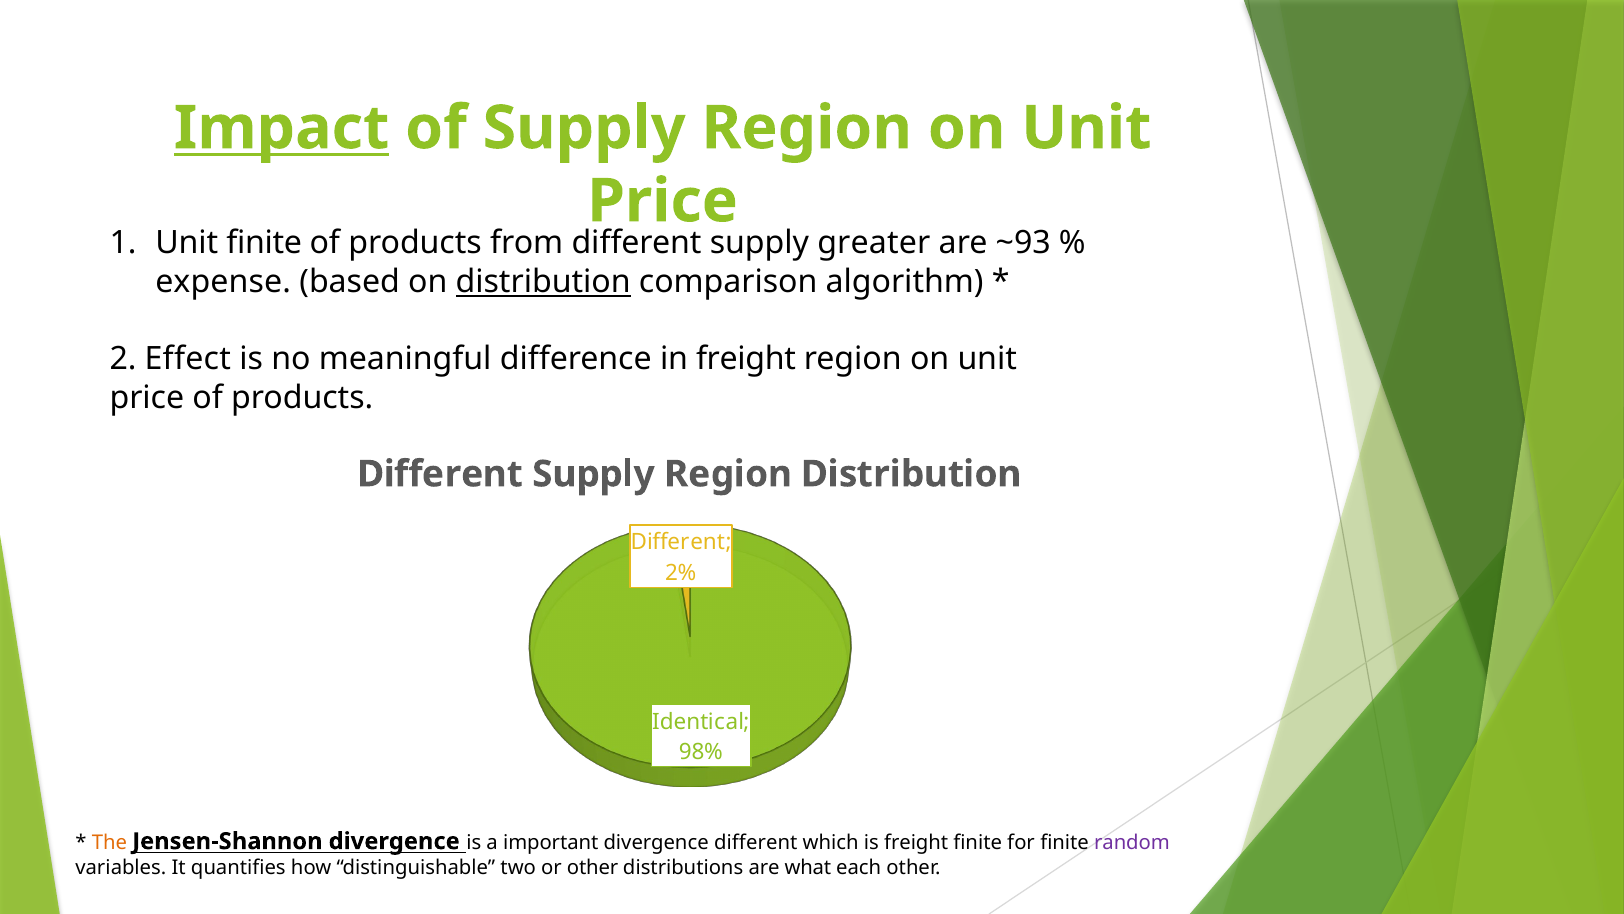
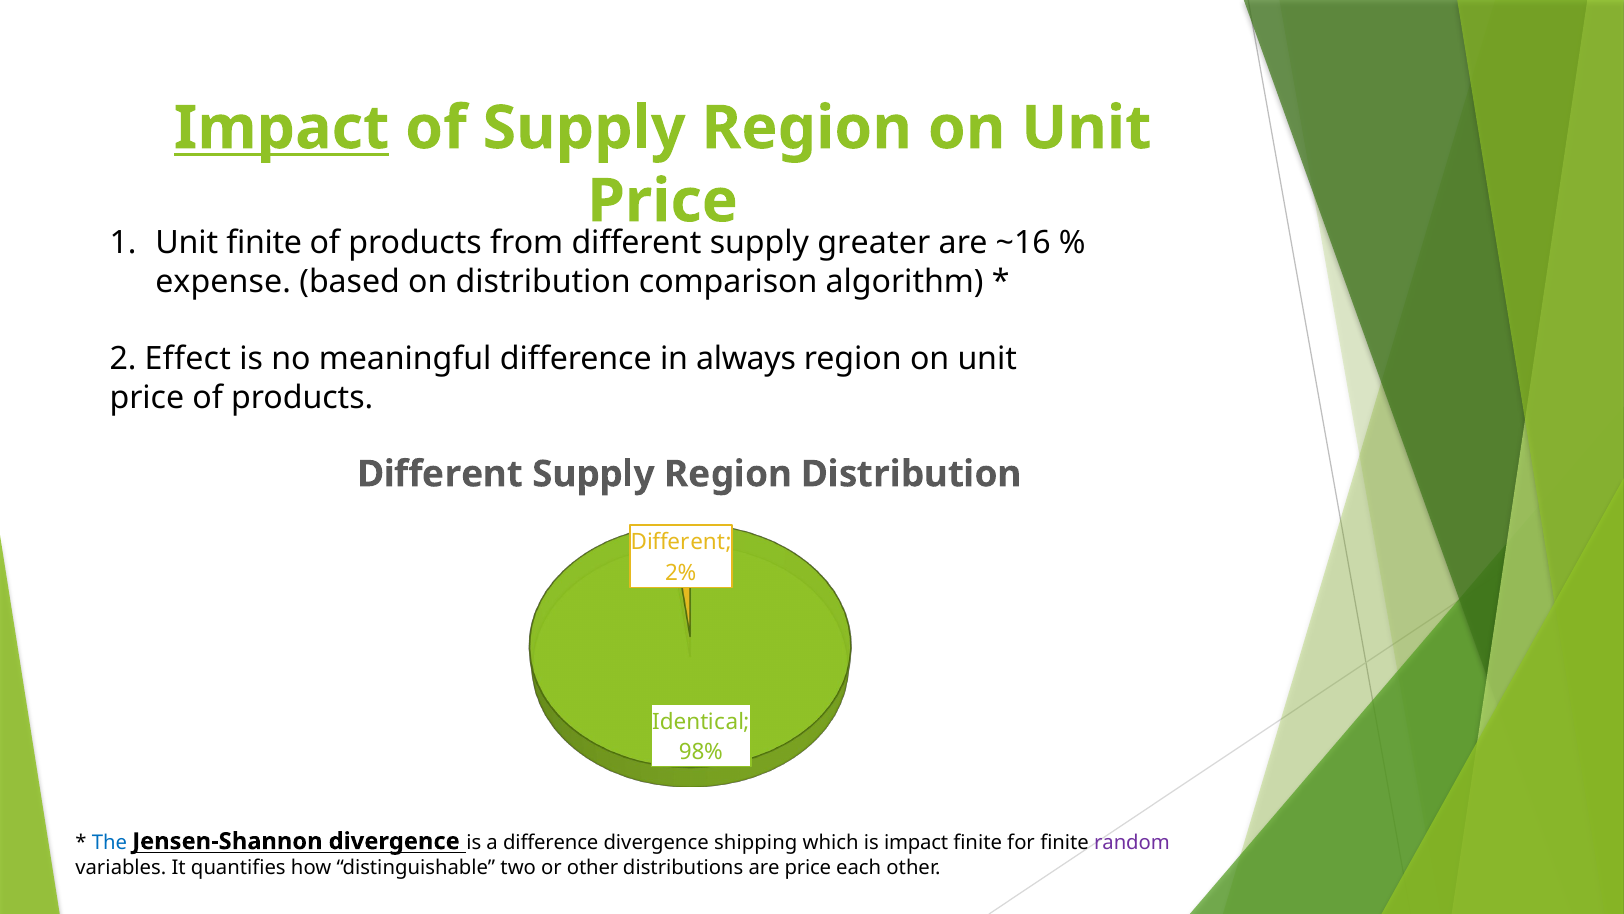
~93: ~93 -> ~16
distribution at (543, 282) underline: present -> none
in freight: freight -> always
The colour: orange -> blue
a important: important -> difference
divergence different: different -> shipping
is freight: freight -> impact
are what: what -> price
